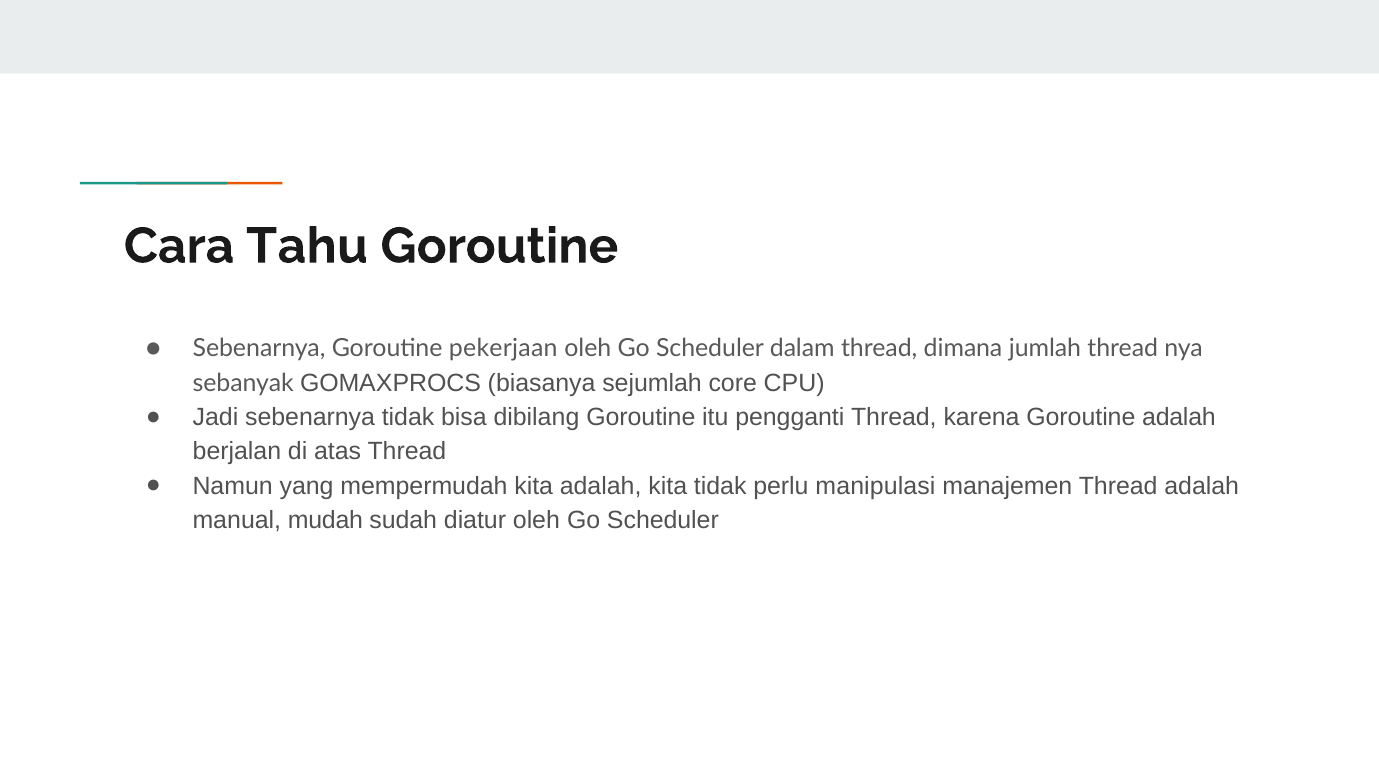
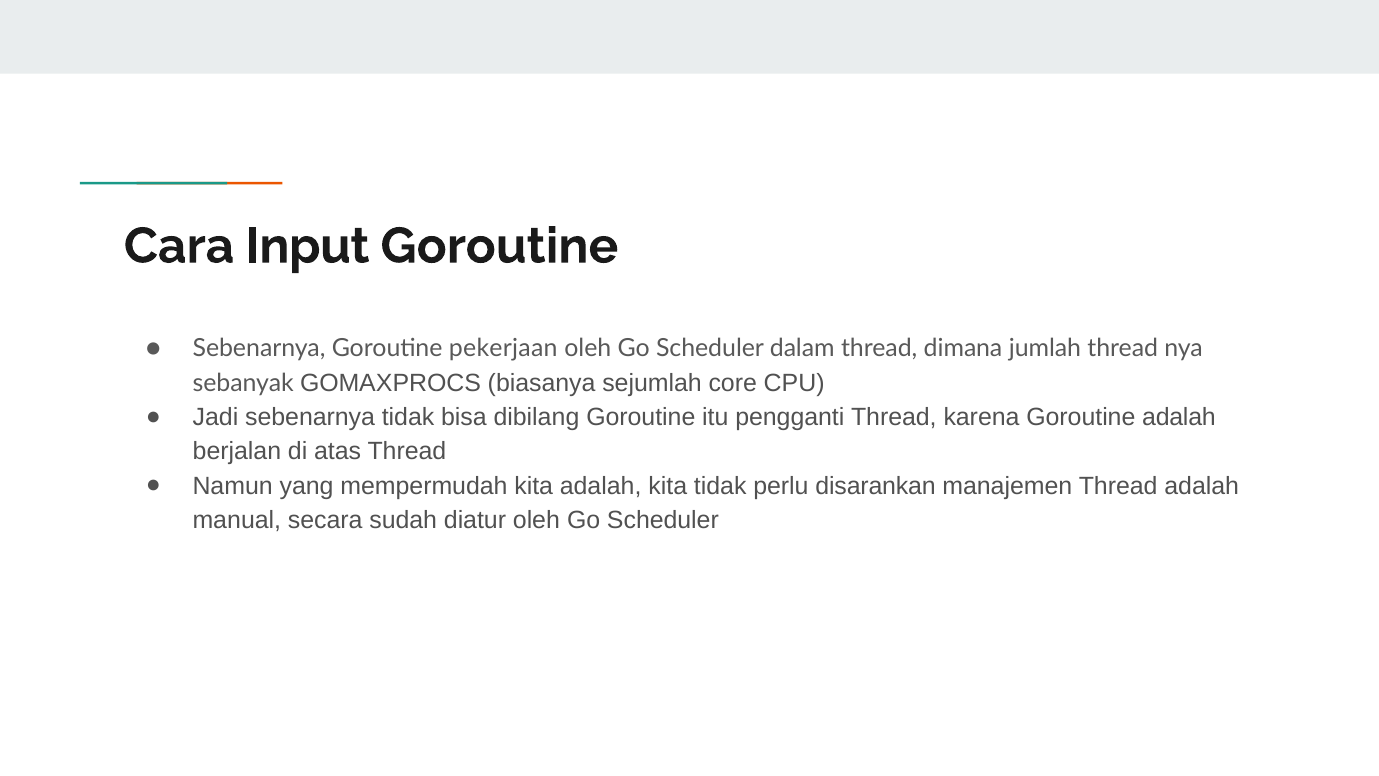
Tahu: Tahu -> Input
manipulasi: manipulasi -> disarankan
mudah: mudah -> secara
